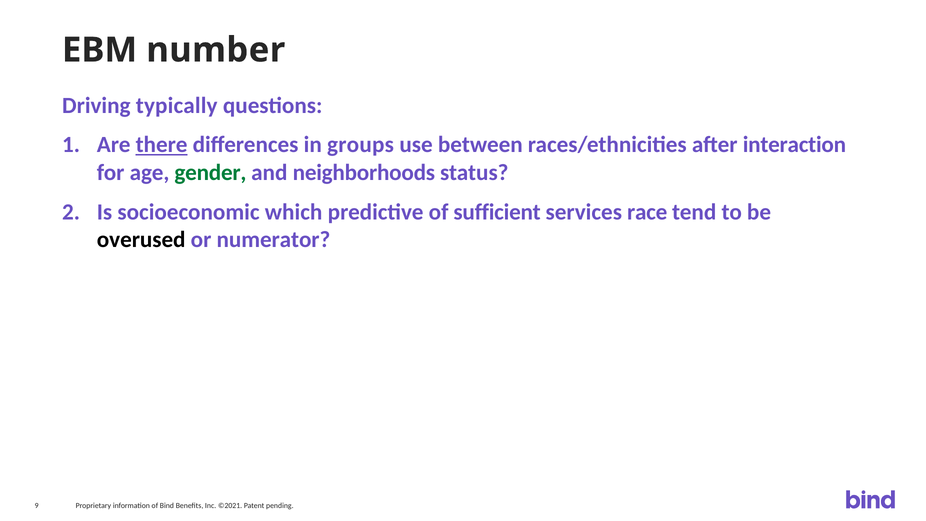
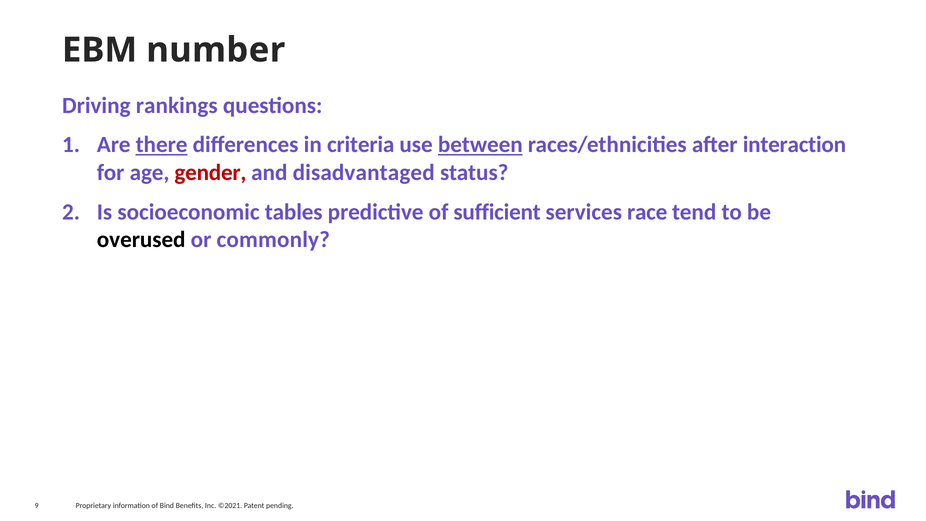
typically: typically -> rankings
groups: groups -> criteria
between underline: none -> present
gender colour: green -> red
neighborhoods: neighborhoods -> disadvantaged
which: which -> tables
numerator: numerator -> commonly
